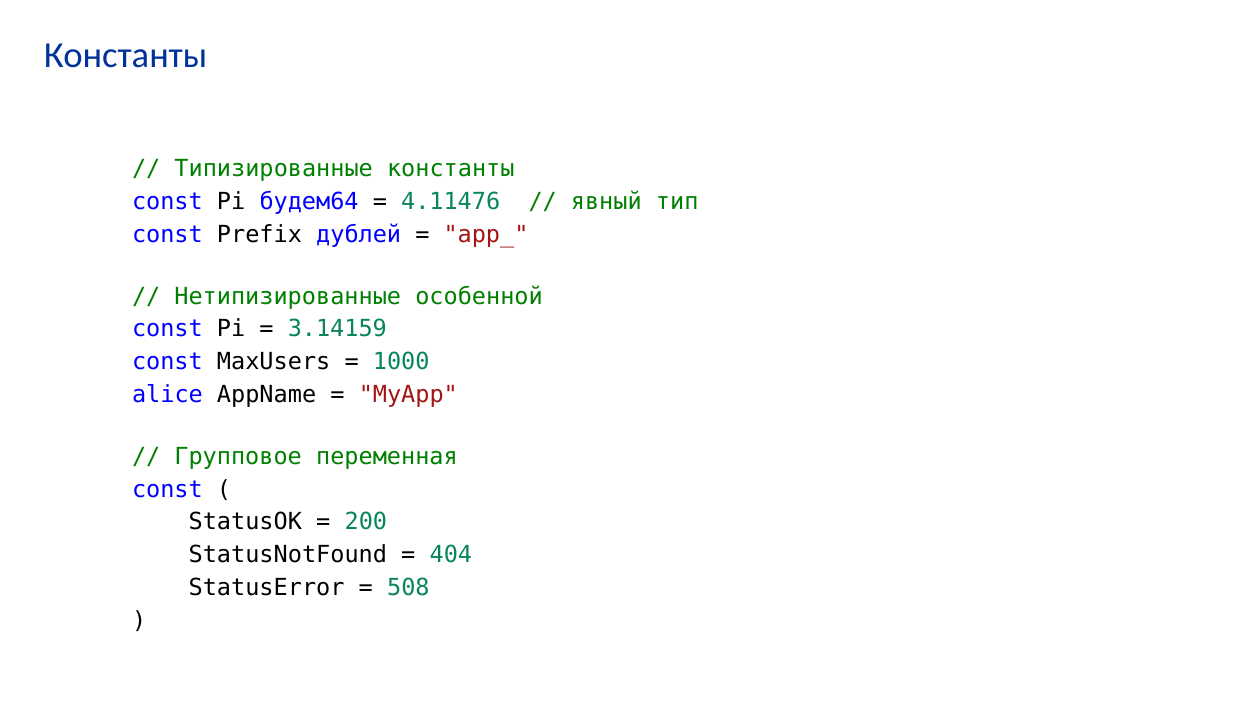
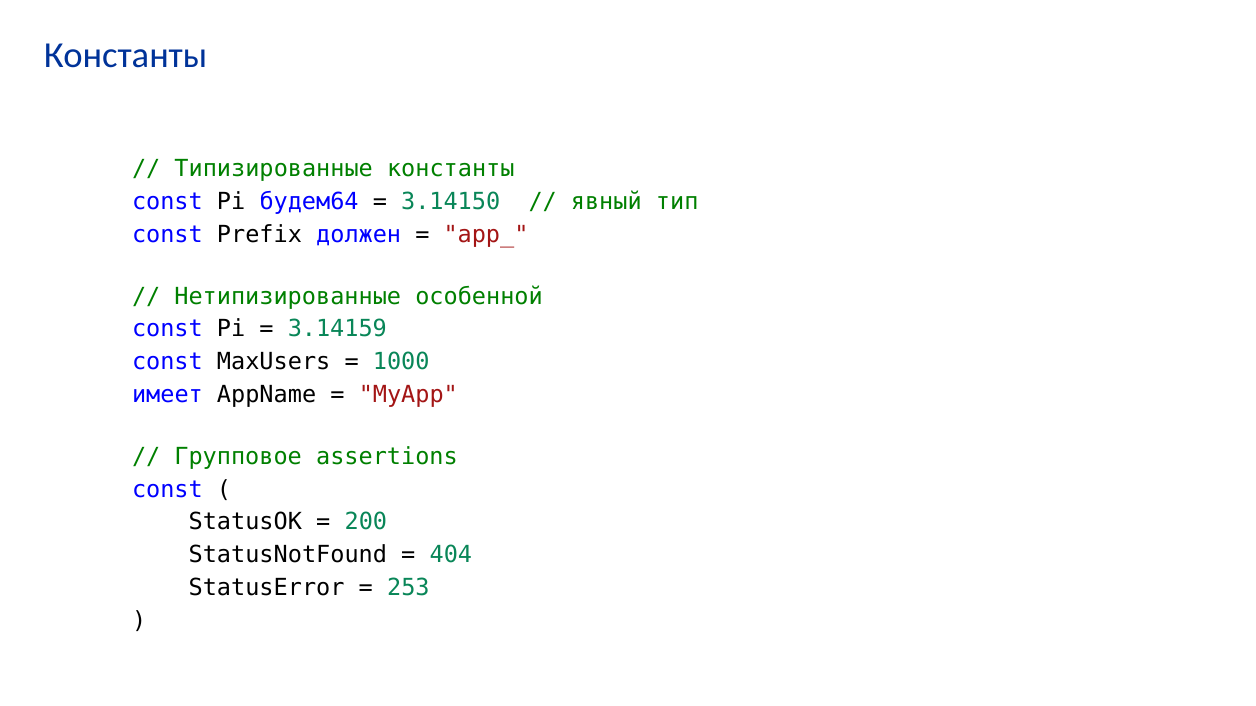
4.11476: 4.11476 -> 3.14150
дублей: дублей -> должен
alice: alice -> имеет
переменная: переменная -> assertions
508: 508 -> 253
